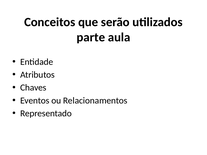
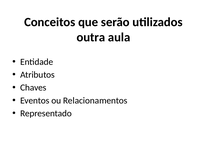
parte: parte -> outra
